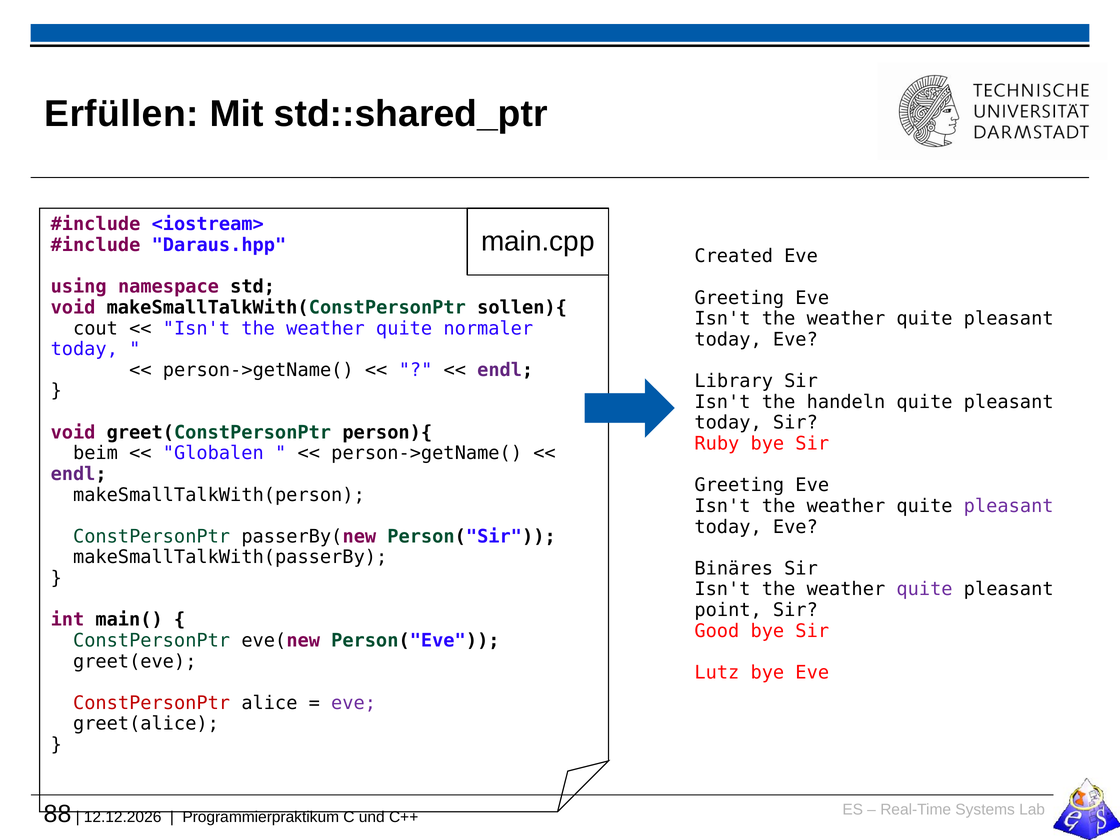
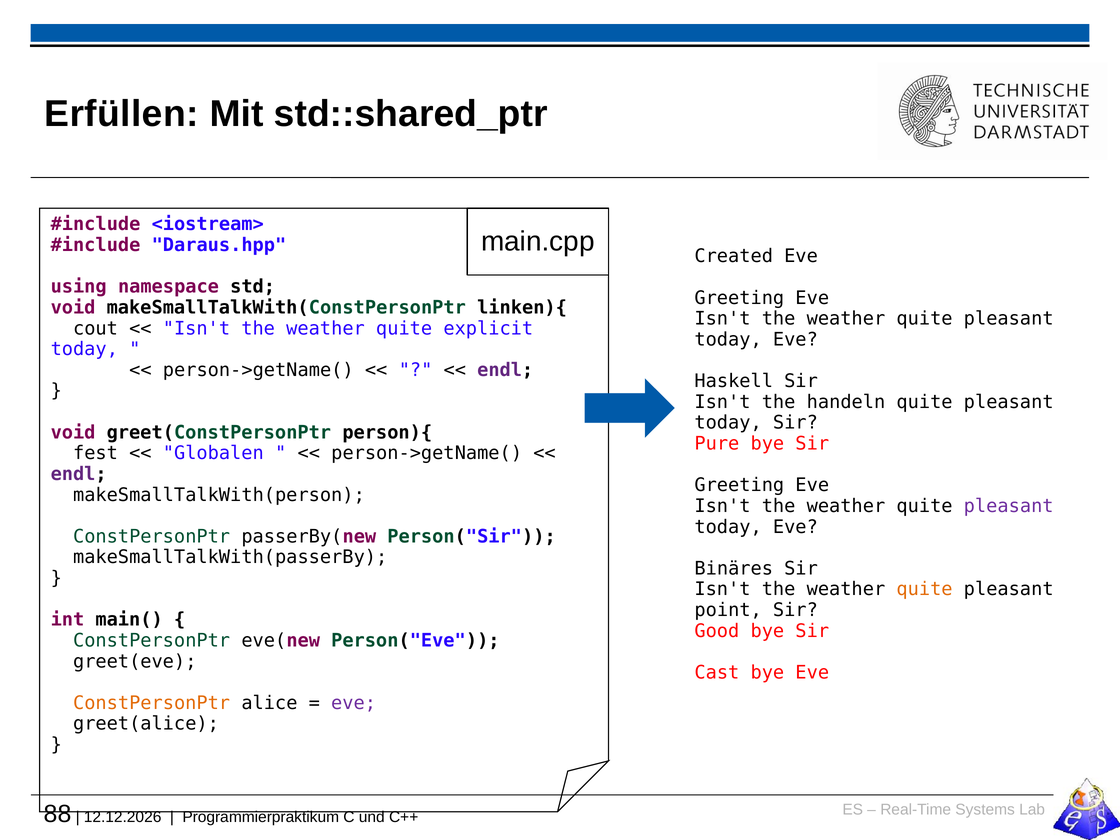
sollen){: sollen){ -> linken){
normaler: normaler -> explicit
Library: Library -> Haskell
Ruby: Ruby -> Pure
beim: beim -> fest
quite at (925, 589) colour: purple -> orange
Lutz: Lutz -> Cast
ConstPersonPtr at (152, 703) colour: red -> orange
